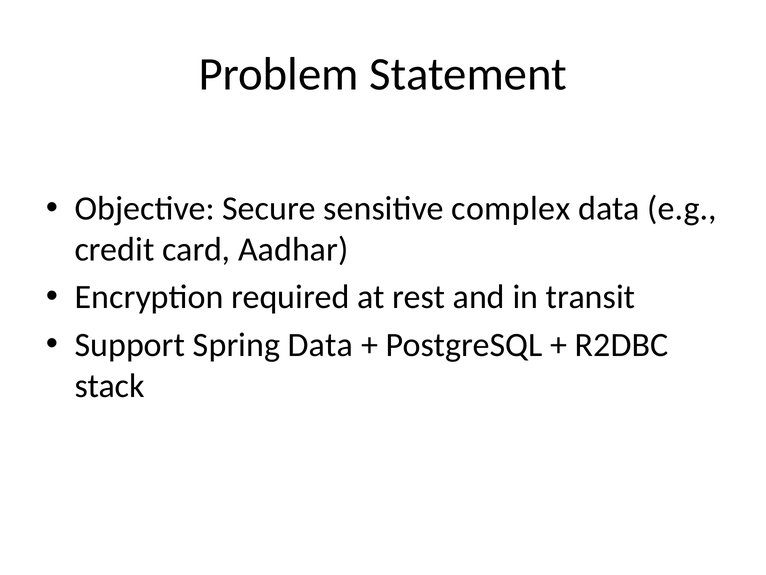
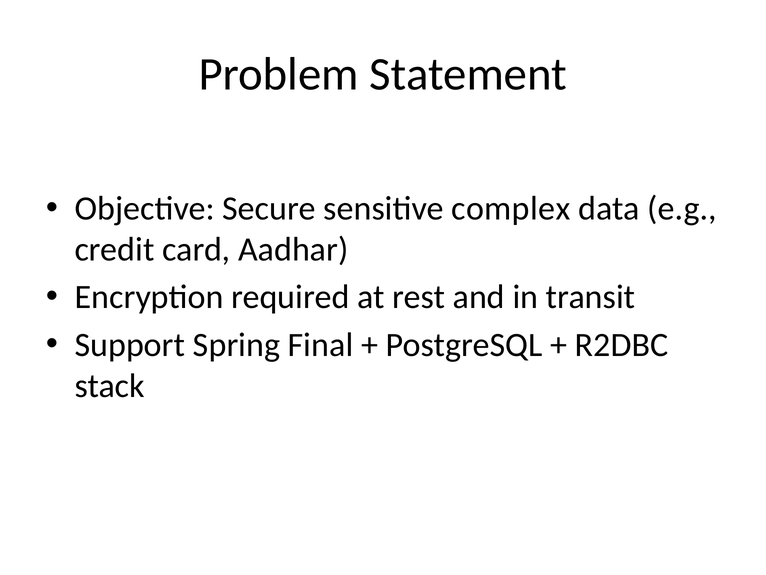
Spring Data: Data -> Final
